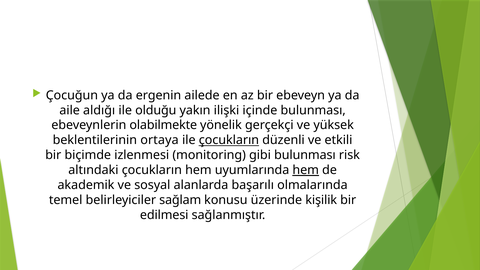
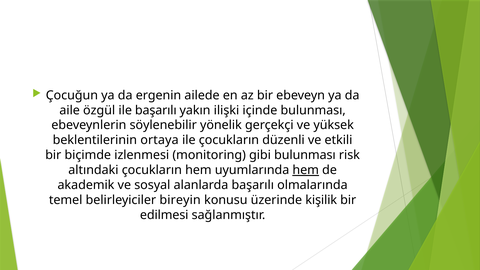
aldığı: aldığı -> özgül
ile olduğu: olduğu -> başarılı
olabilmekte: olabilmekte -> söylenebilir
çocukların at (229, 140) underline: present -> none
sağlam: sağlam -> bireyin
